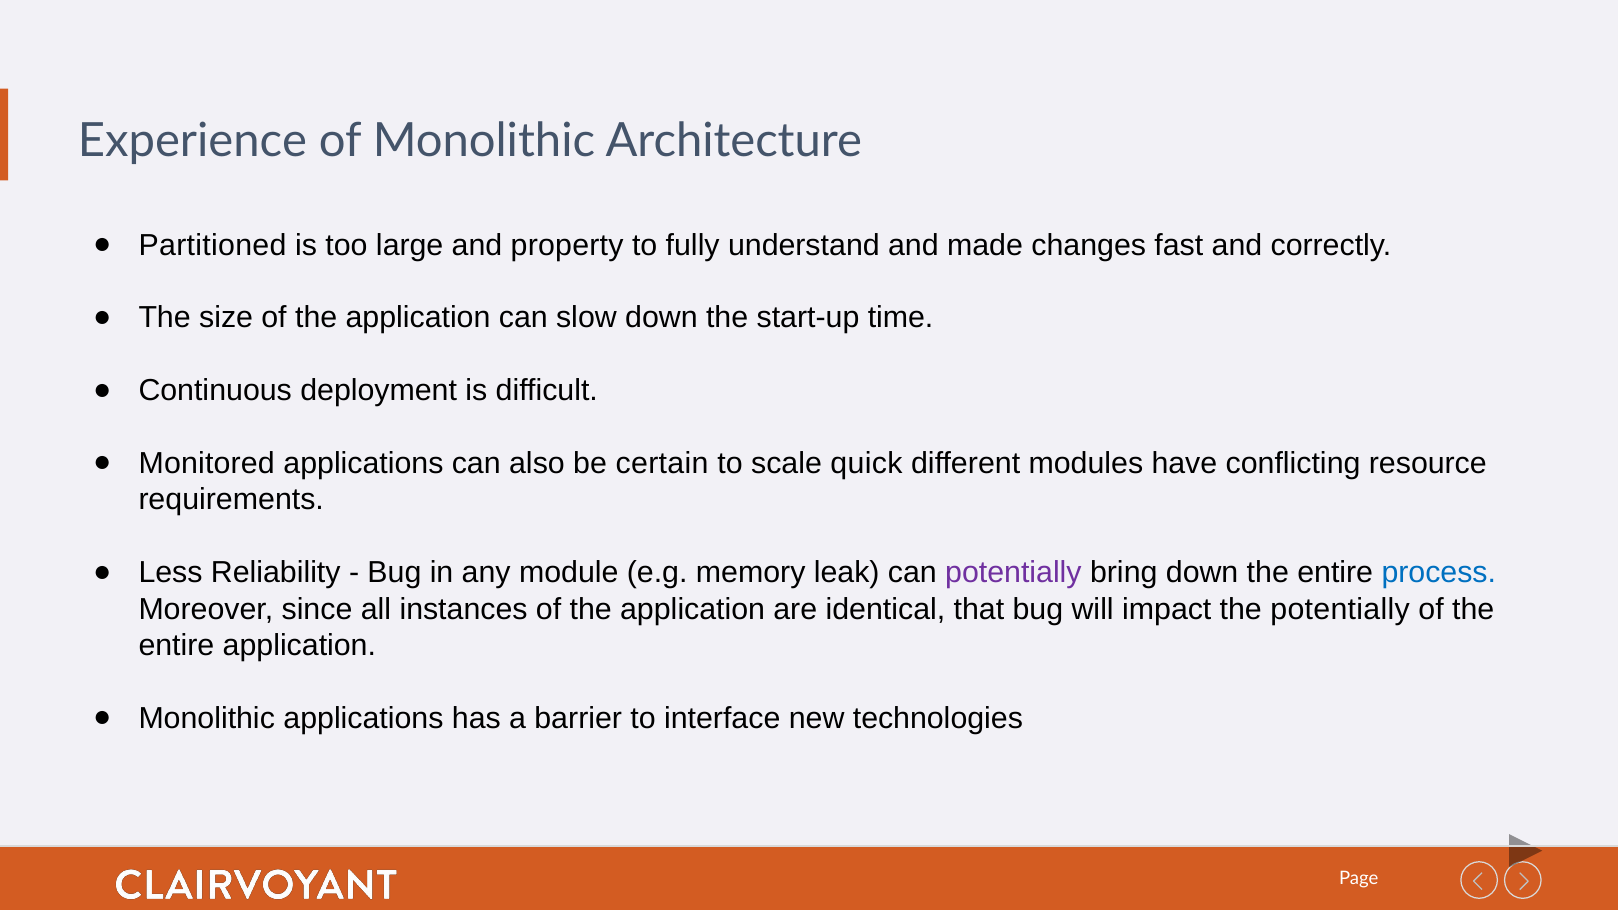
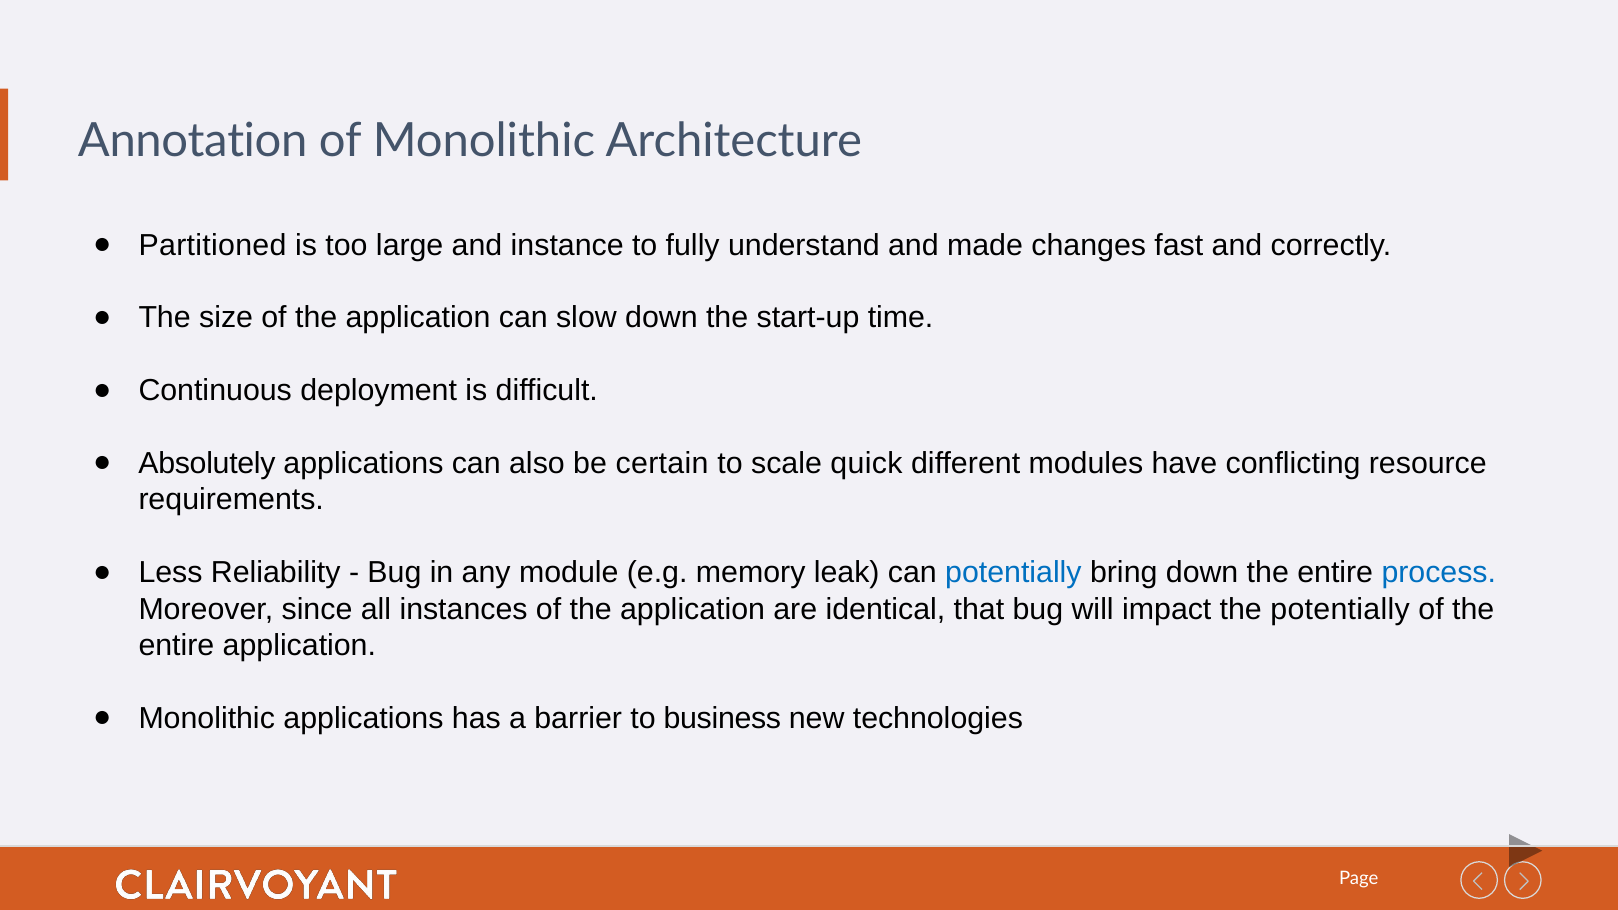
Experience: Experience -> Annotation
property: property -> instance
Monitored: Monitored -> Absolutely
potentially at (1013, 573) colour: purple -> blue
interface: interface -> business
